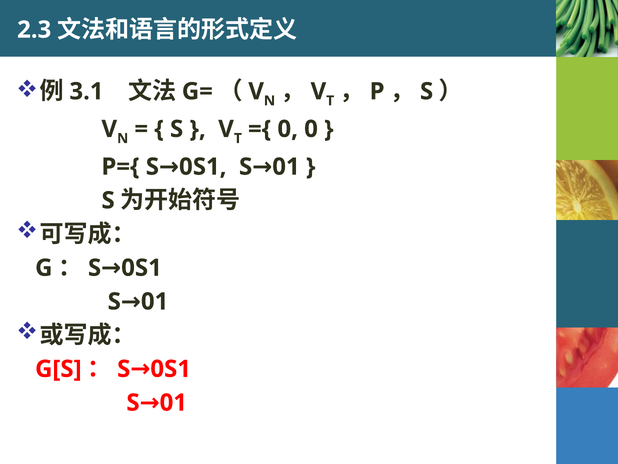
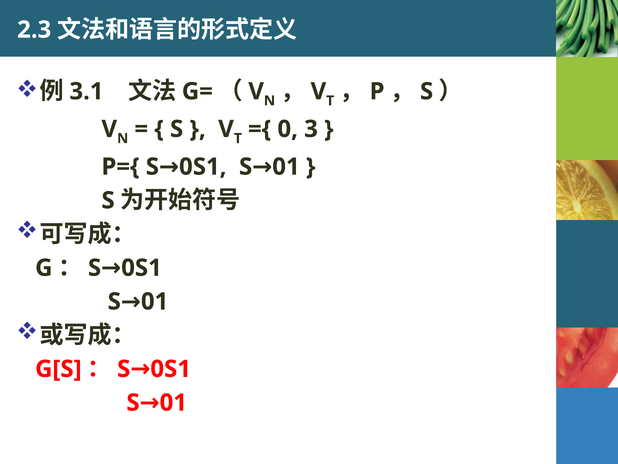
0 0: 0 -> 3
